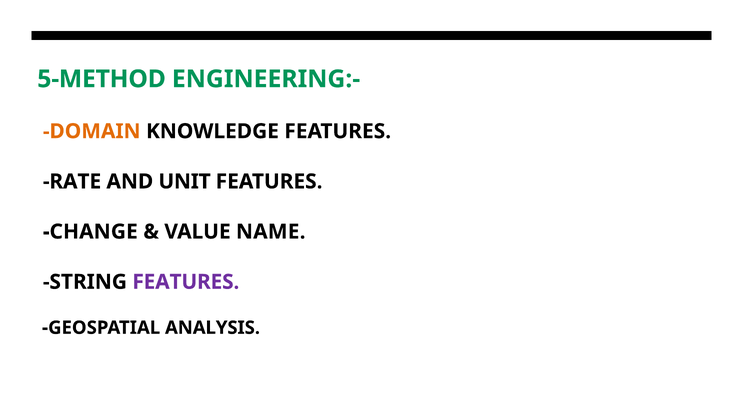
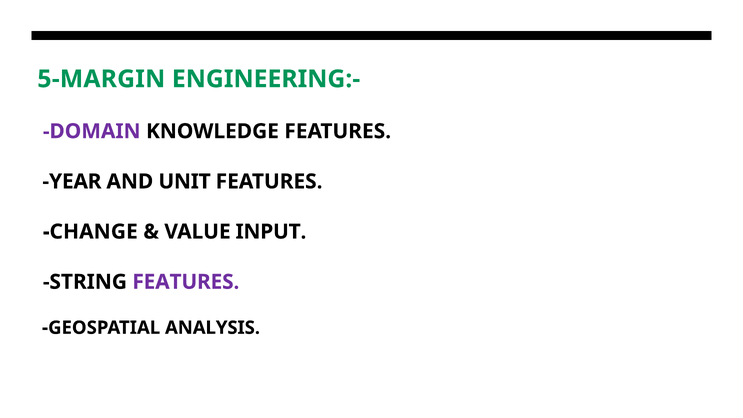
5-METHOD: 5-METHOD -> 5-MARGIN
DOMAIN colour: orange -> purple
RATE: RATE -> YEAR
NAME: NAME -> INPUT
